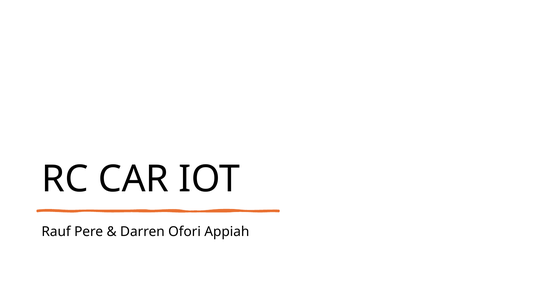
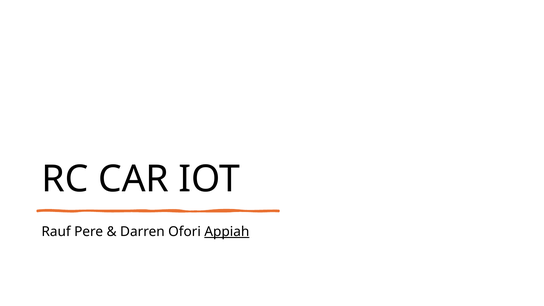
Appiah underline: none -> present
